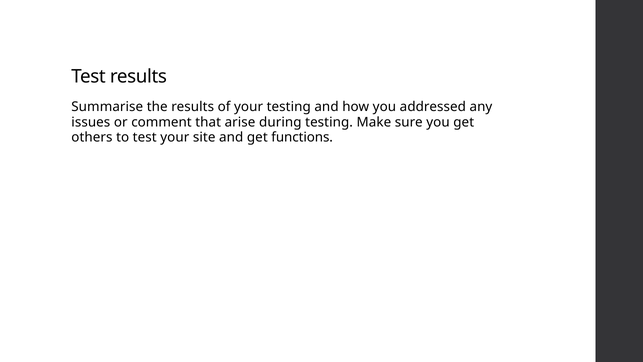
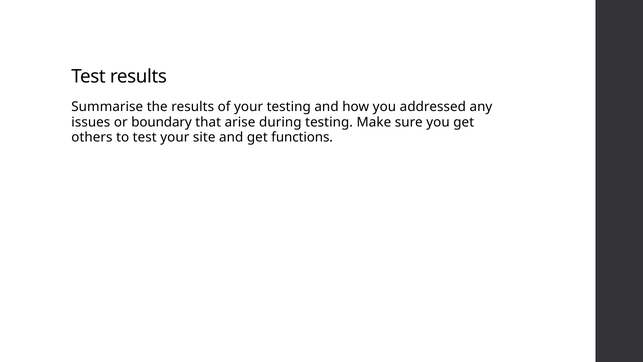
comment: comment -> boundary
